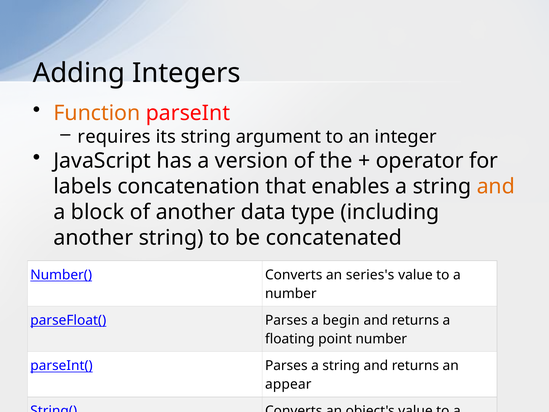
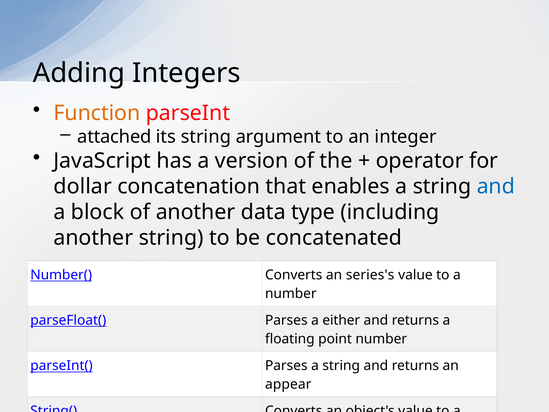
requires: requires -> attached
labels: labels -> dollar
and at (496, 186) colour: orange -> blue
begin: begin -> either
